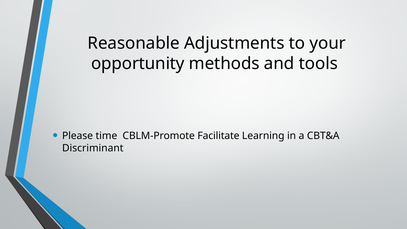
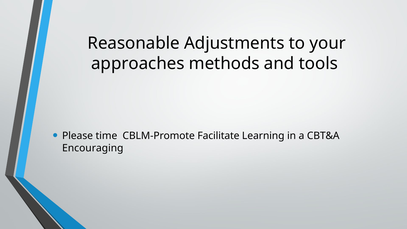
opportunity: opportunity -> approaches
Discriminant: Discriminant -> Encouraging
